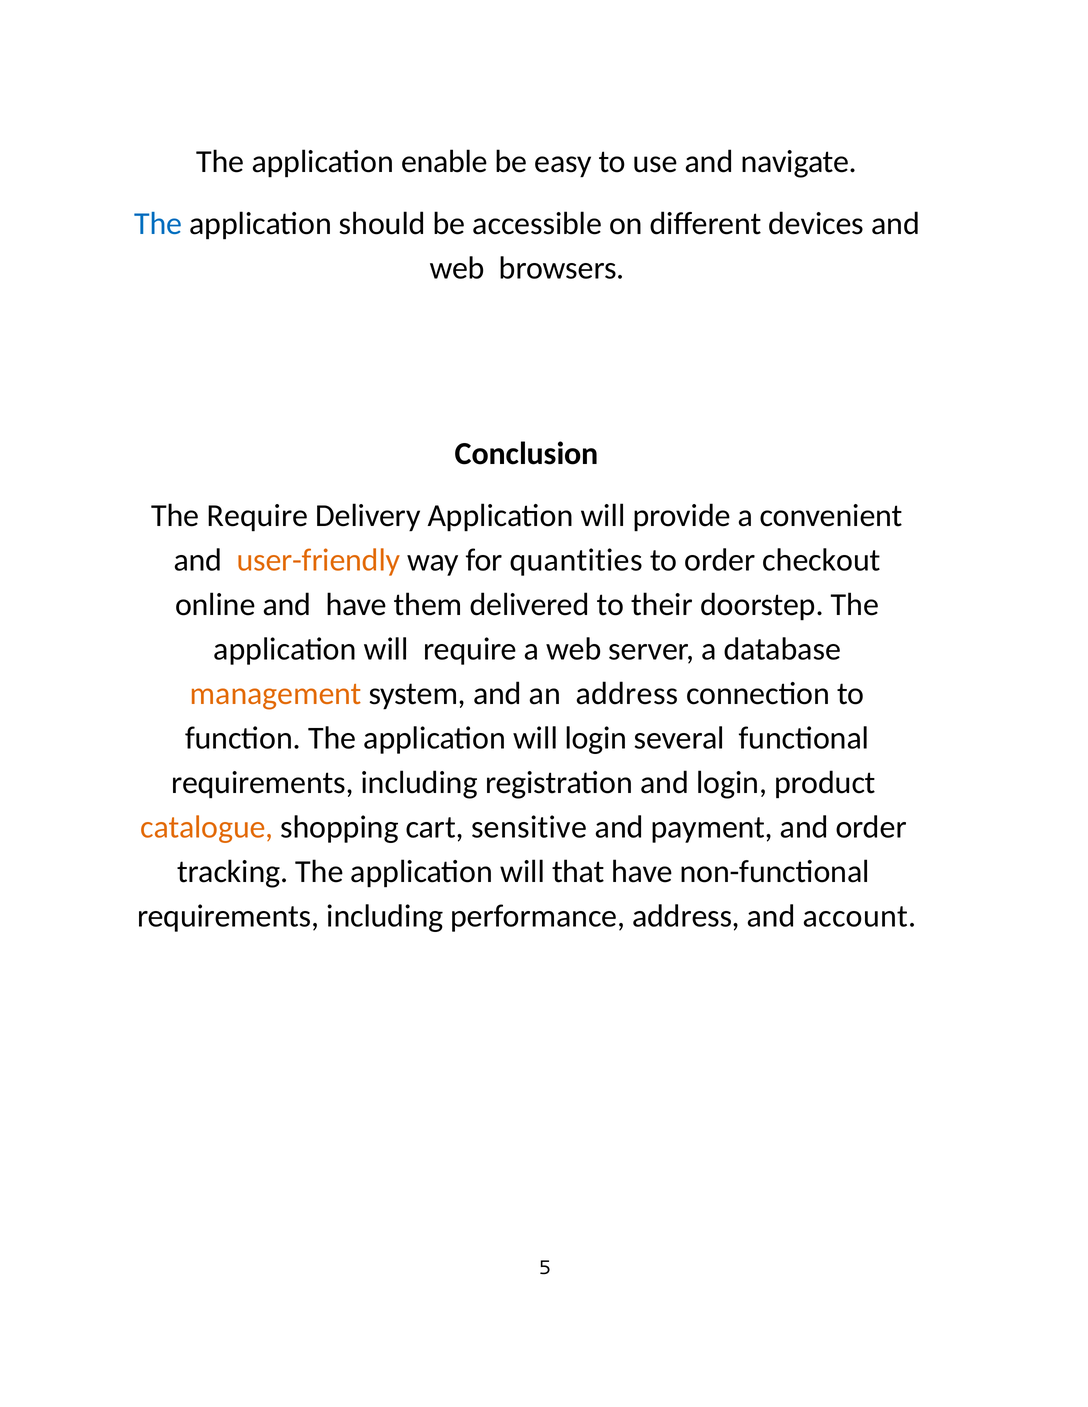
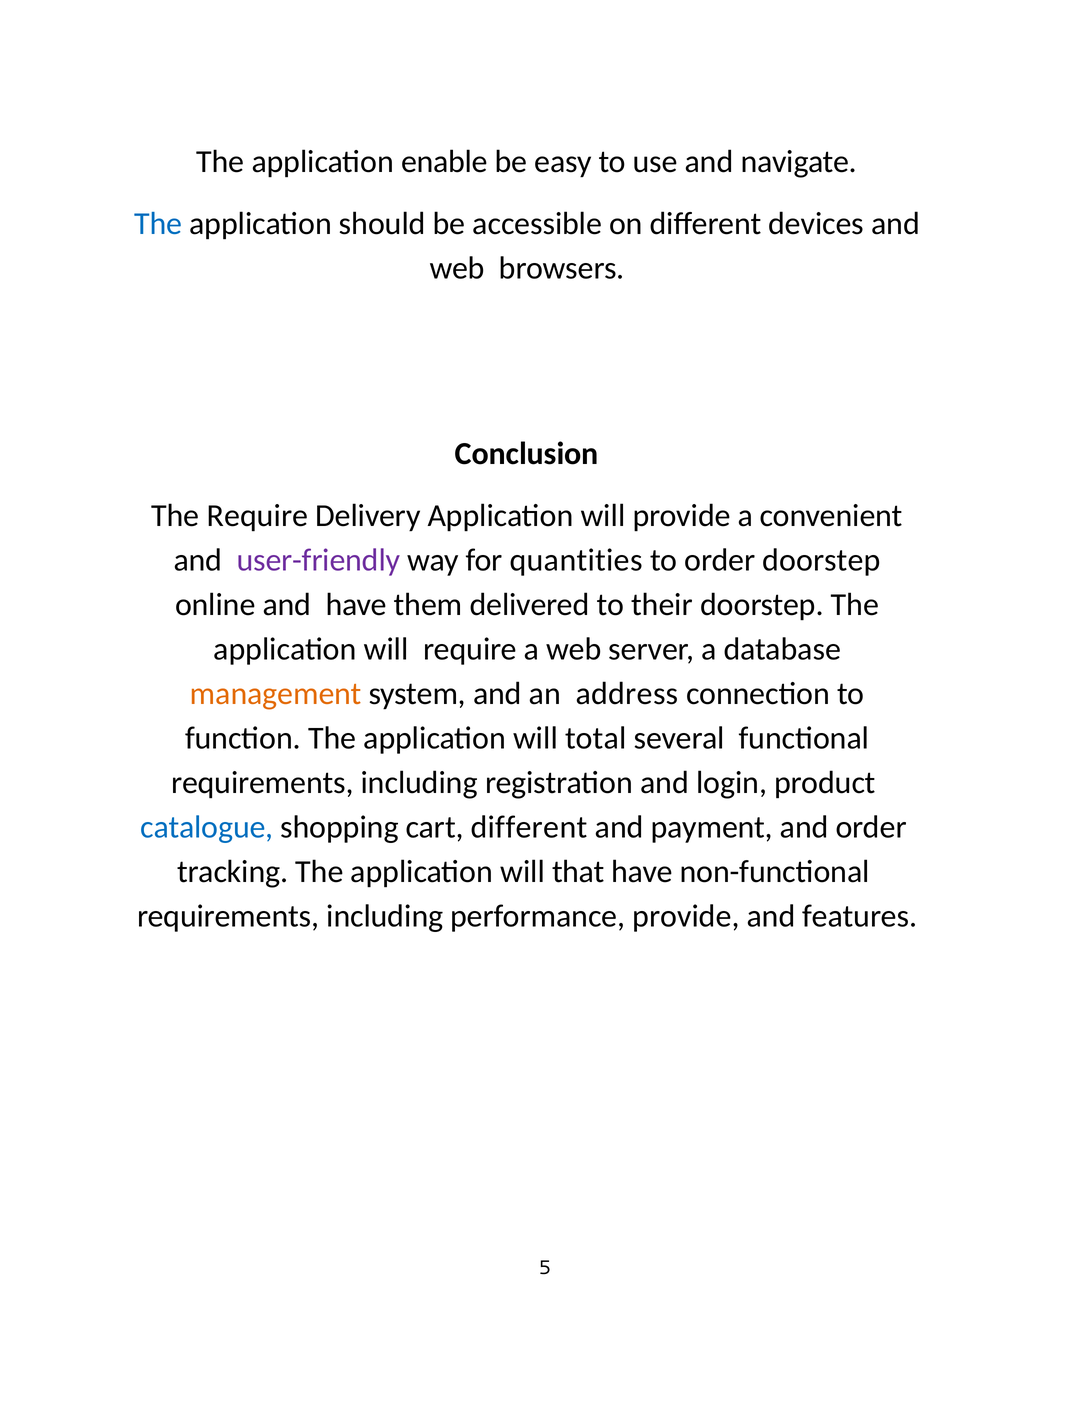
user-friendly colour: orange -> purple
order checkout: checkout -> doorstep
will login: login -> total
catalogue colour: orange -> blue
cart sensitive: sensitive -> different
performance address: address -> provide
account: account -> features
